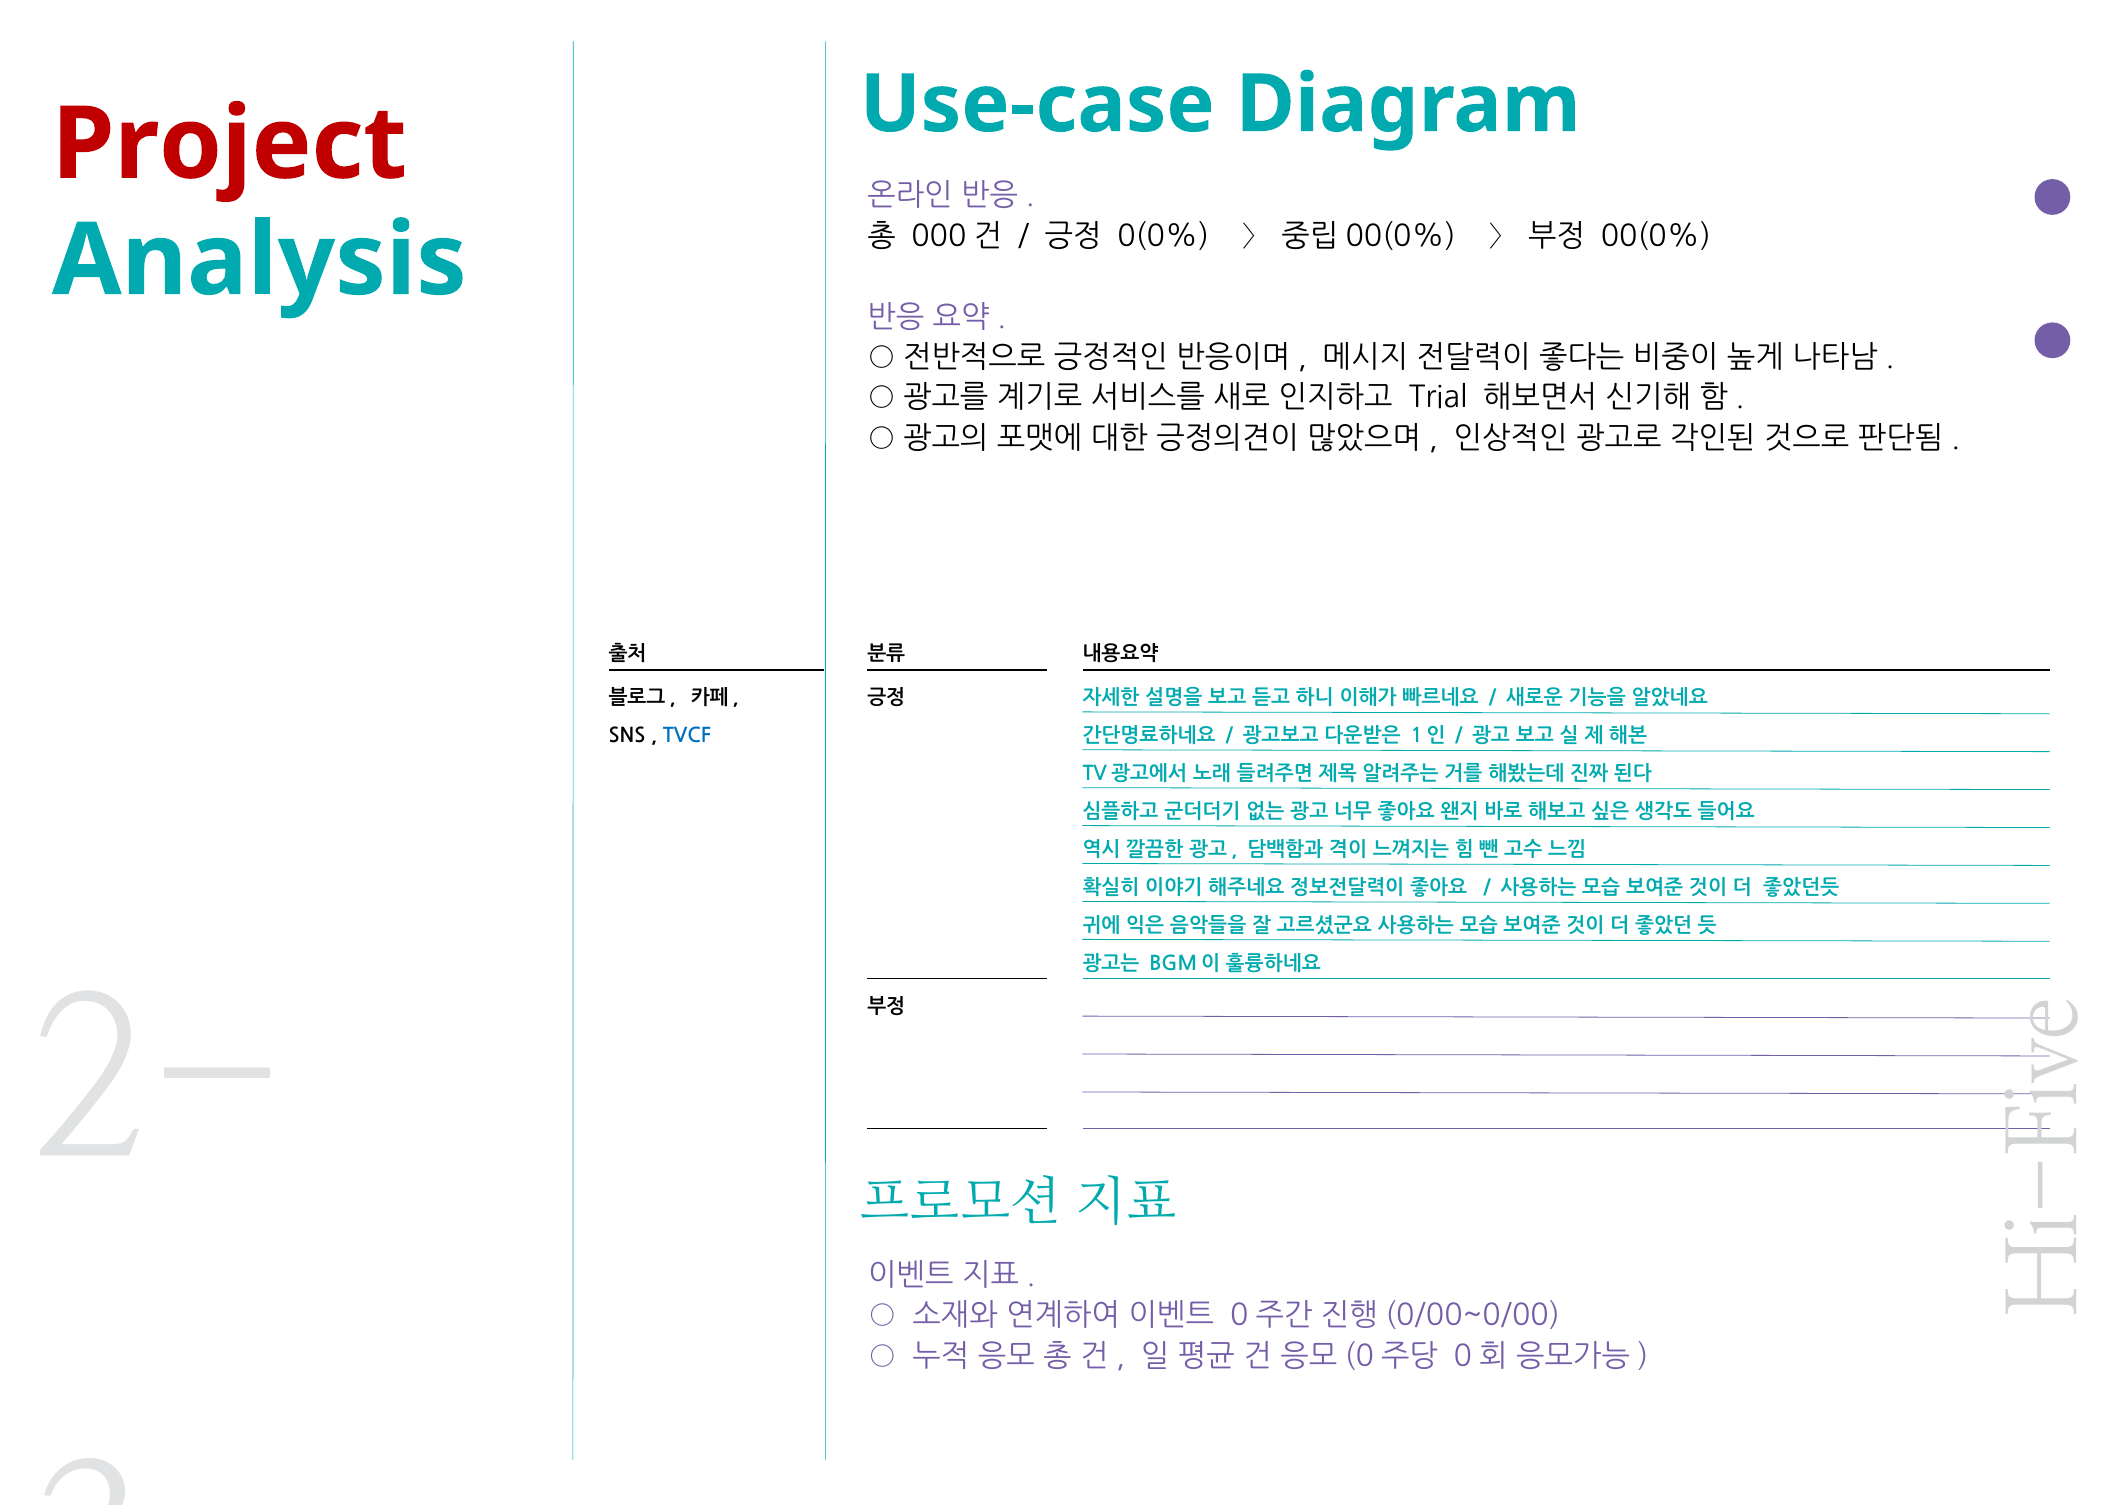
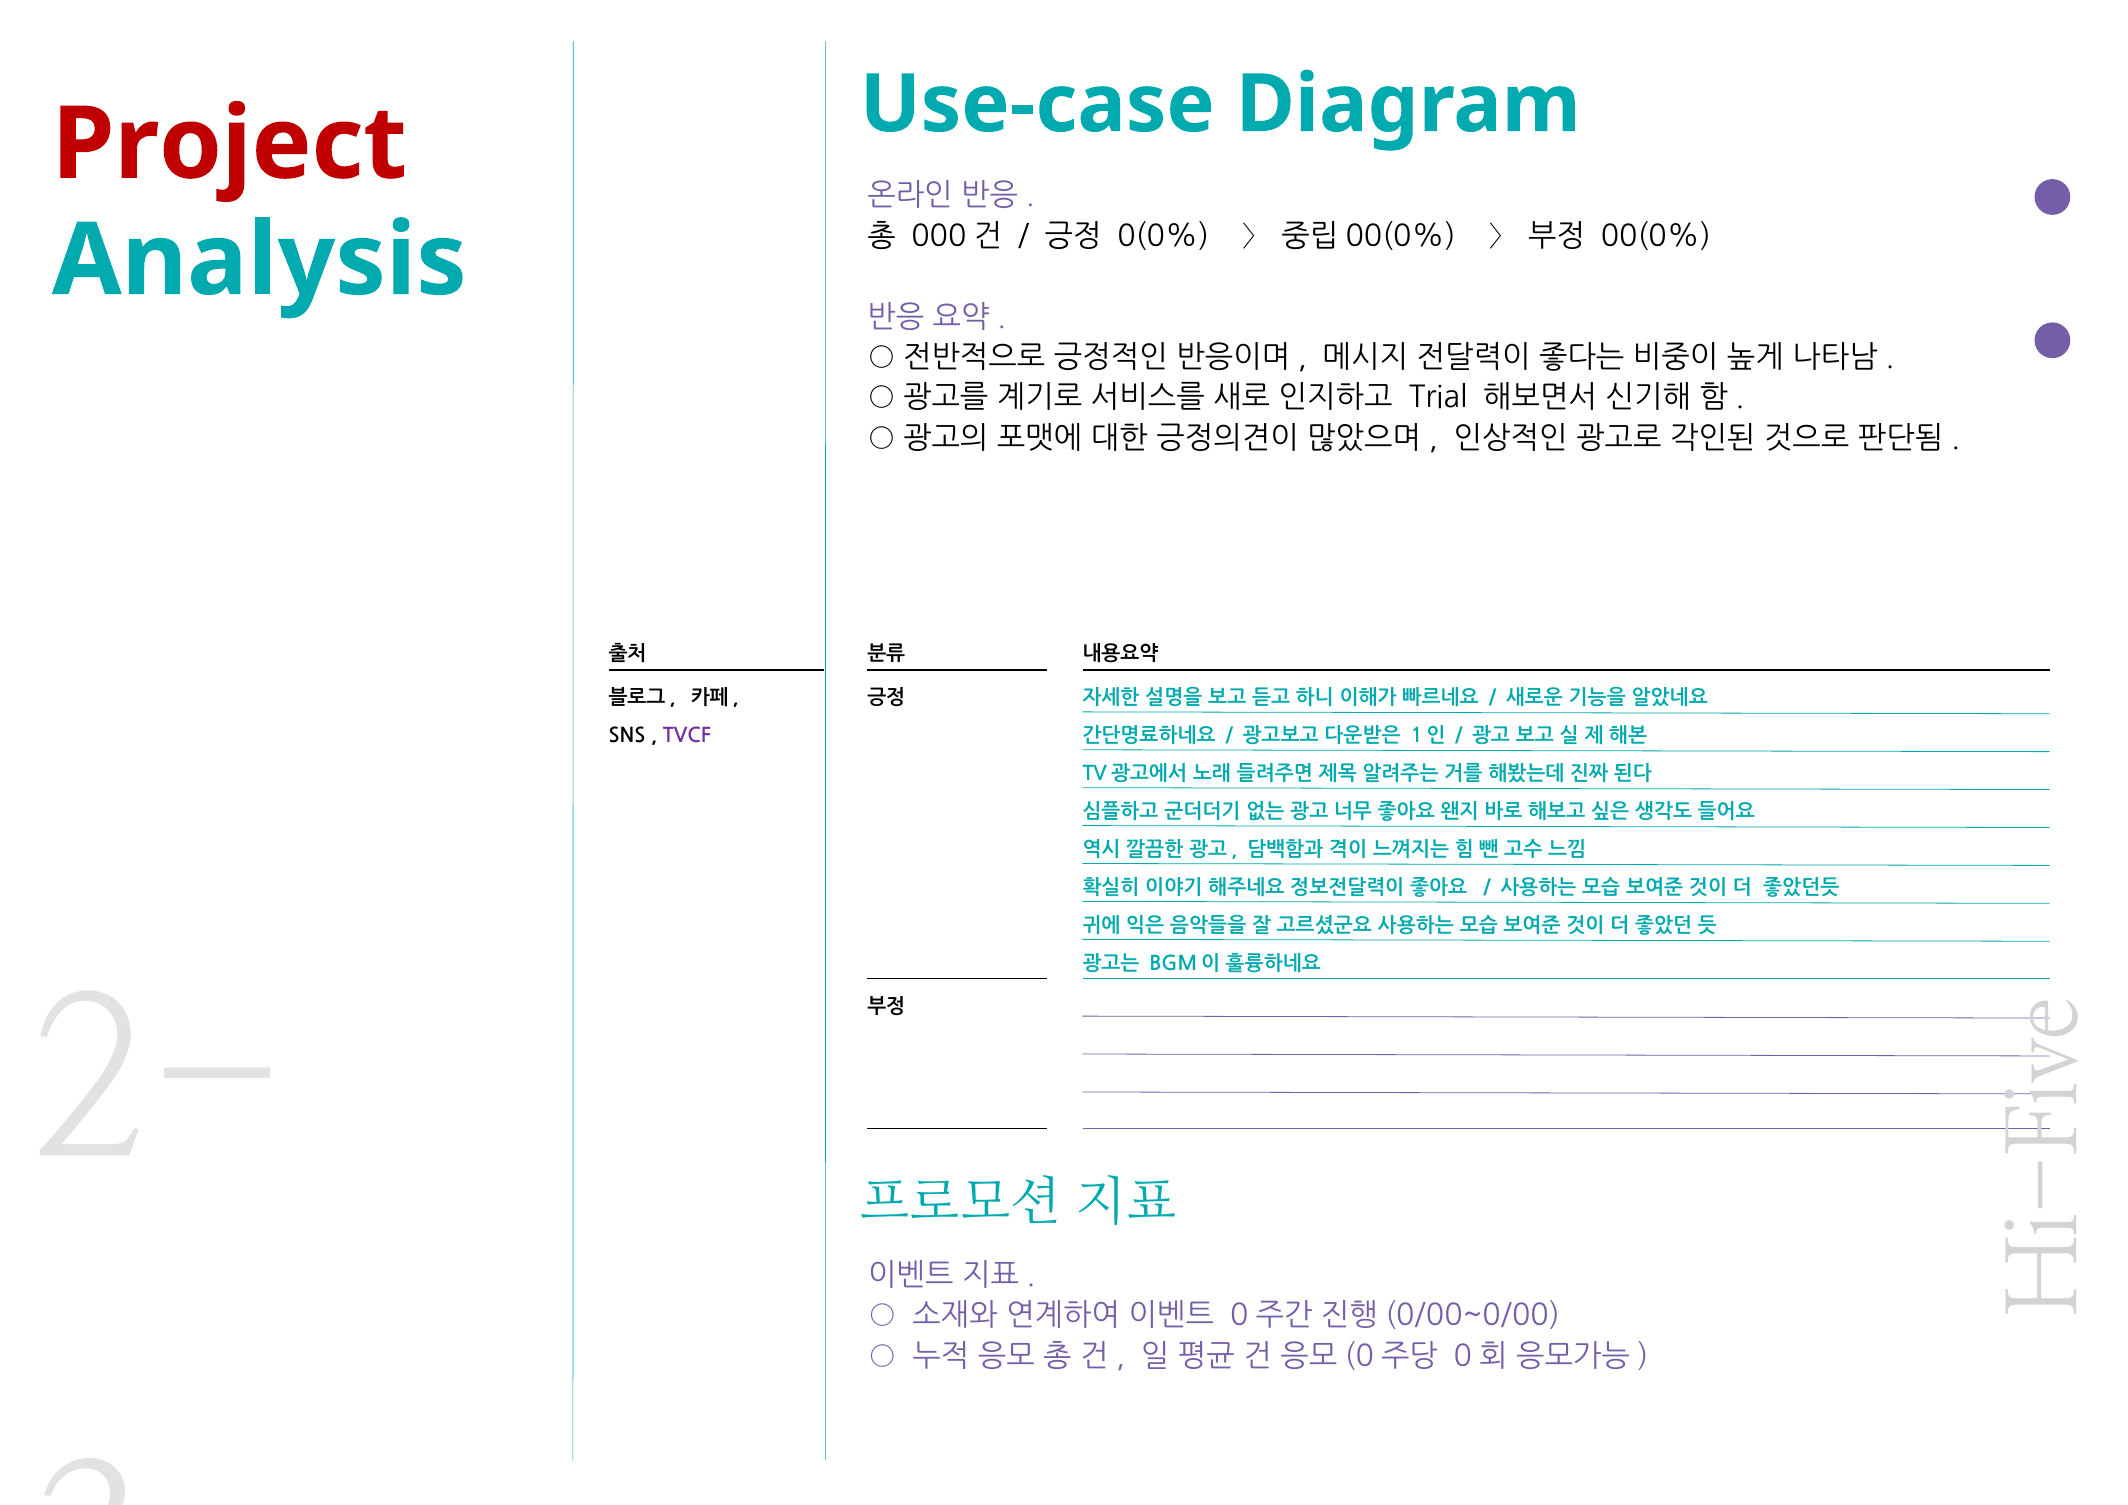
TVCF colour: blue -> purple
